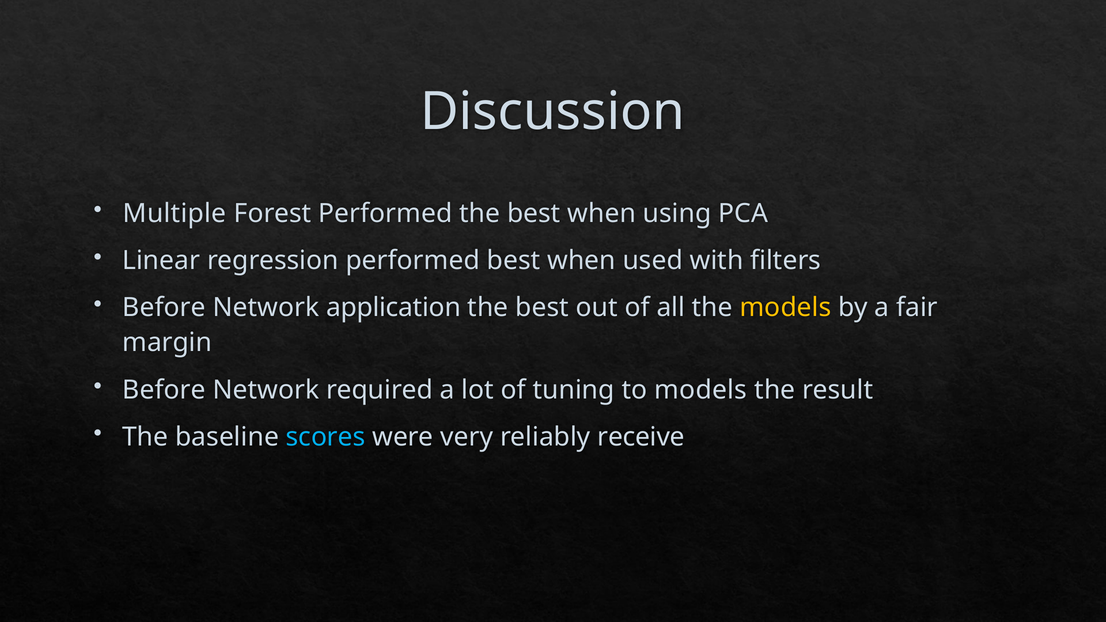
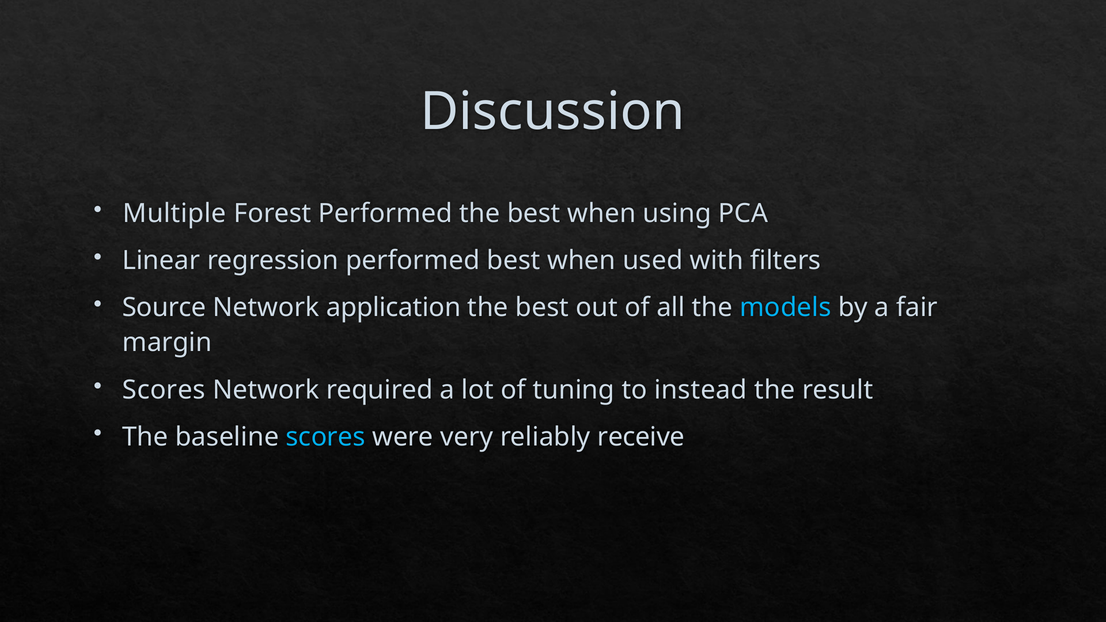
Before at (164, 308): Before -> Source
models at (786, 308) colour: yellow -> light blue
Before at (164, 390): Before -> Scores
to models: models -> instead
